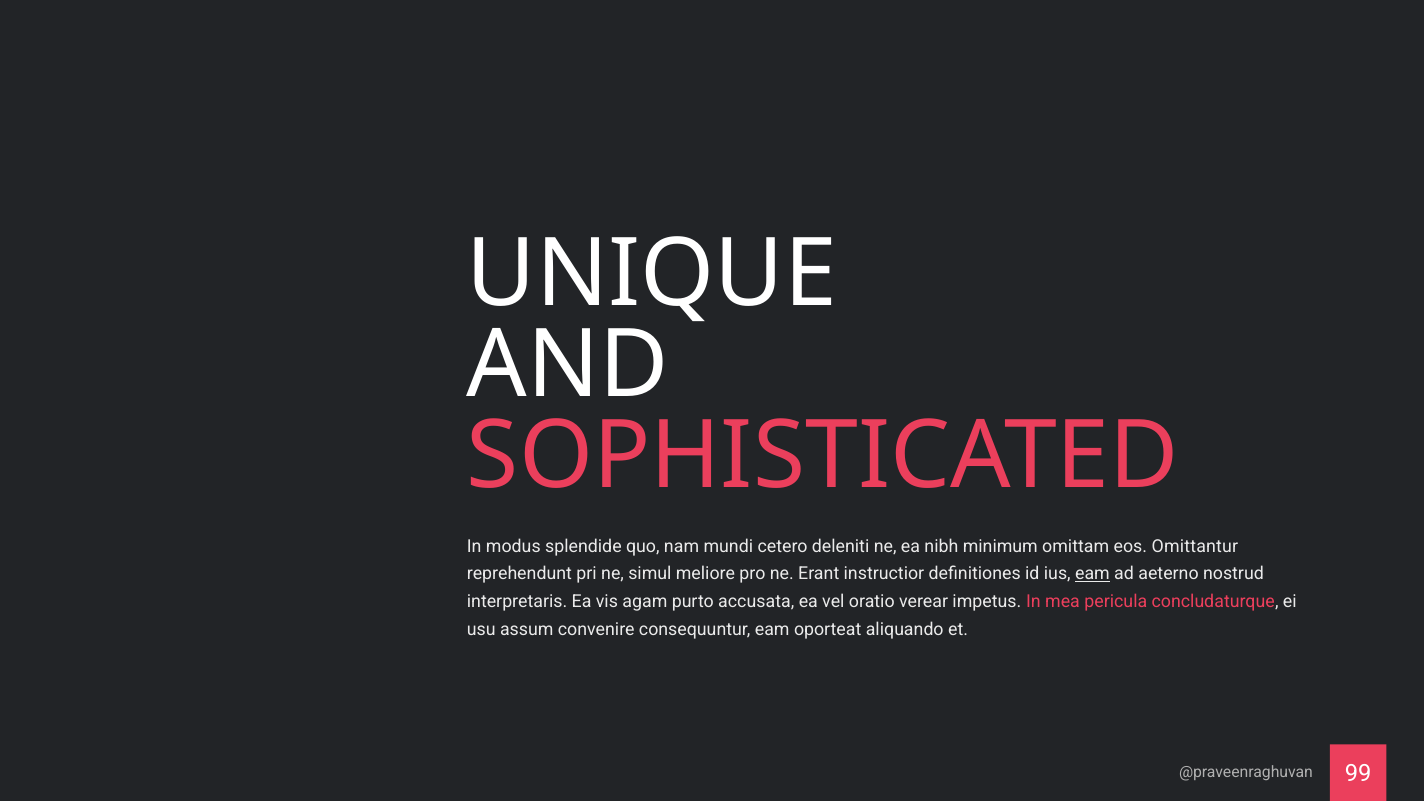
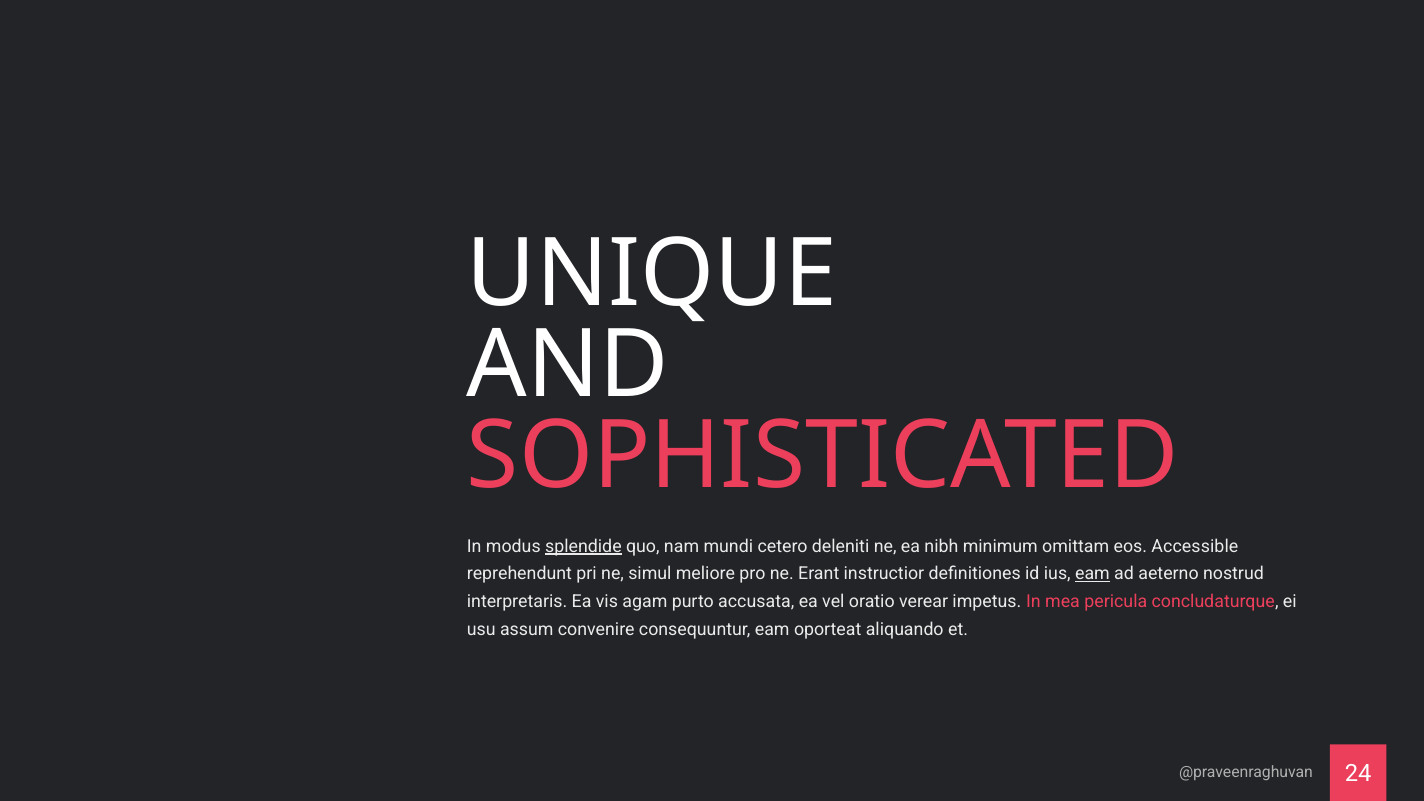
splendide underline: none -> present
Omittantur: Omittantur -> Accessible
99: 99 -> 24
